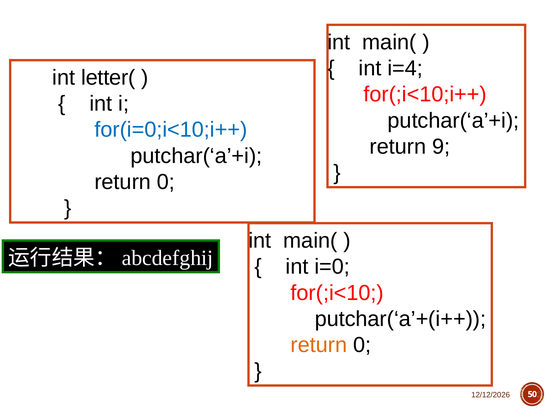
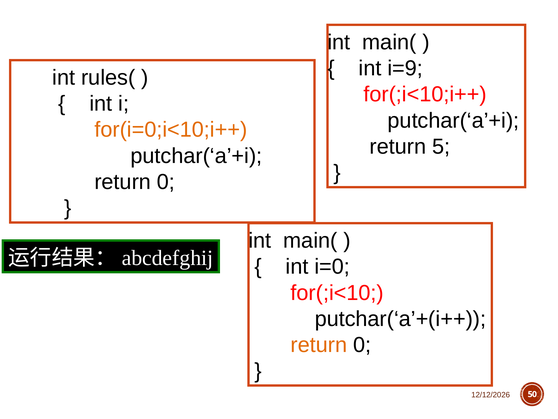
i=4: i=4 -> i=9
letter(: letter( -> rules(
for(i=0;i<10;i++ colour: blue -> orange
9: 9 -> 5
